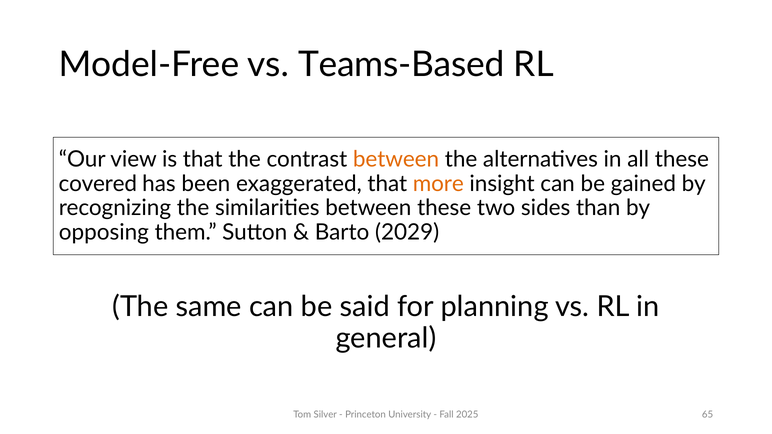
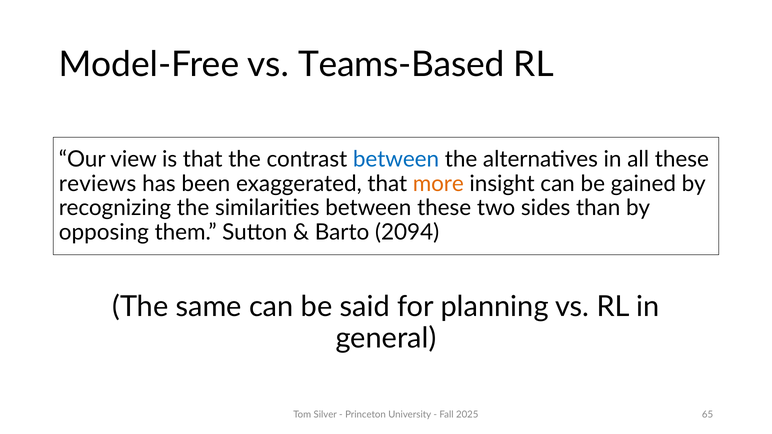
between at (396, 160) colour: orange -> blue
covered: covered -> reviews
2029: 2029 -> 2094
